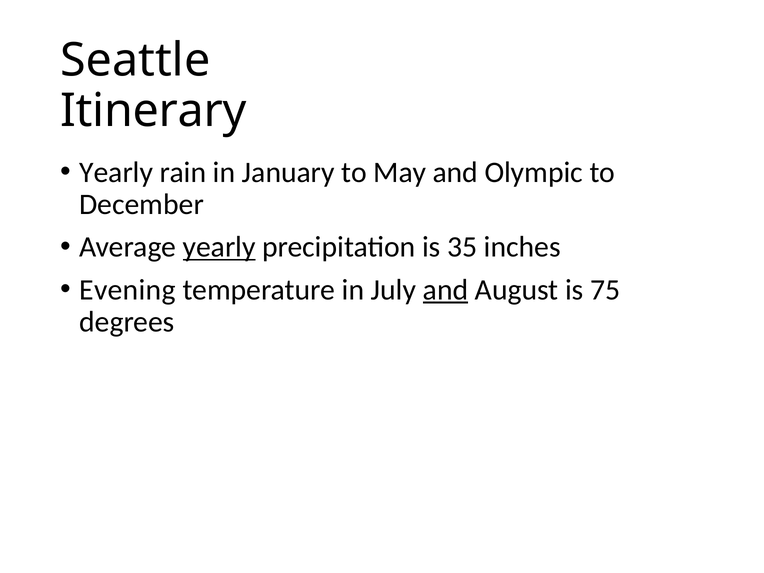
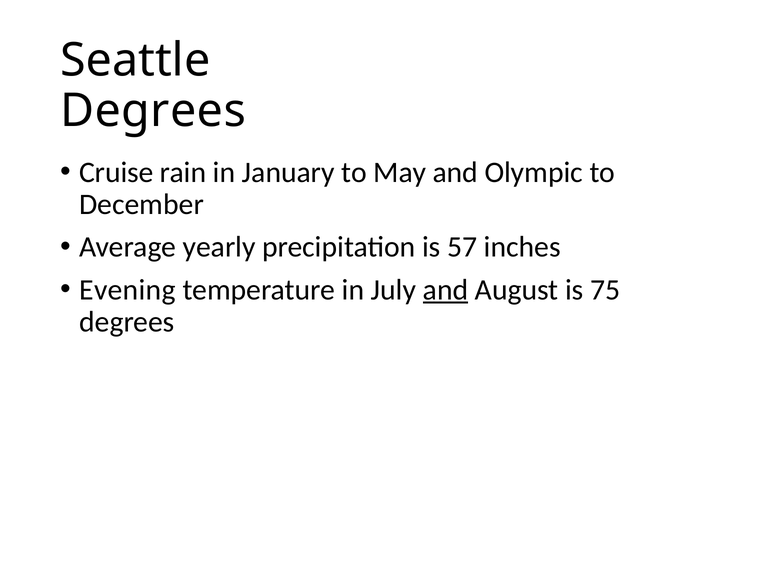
Itinerary at (153, 111): Itinerary -> Degrees
Yearly at (116, 172): Yearly -> Cruise
yearly at (219, 247) underline: present -> none
35: 35 -> 57
